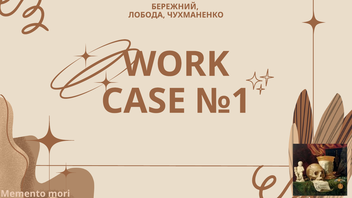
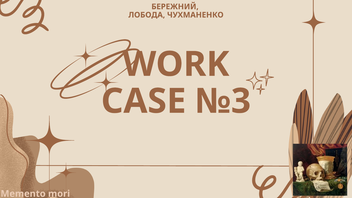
№1: №1 -> №3
